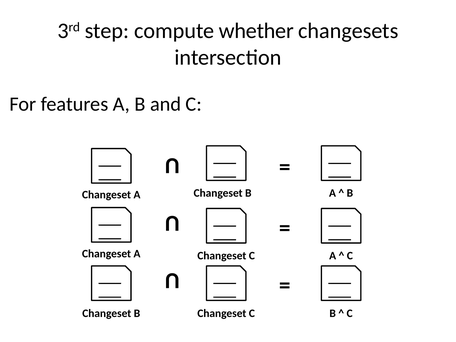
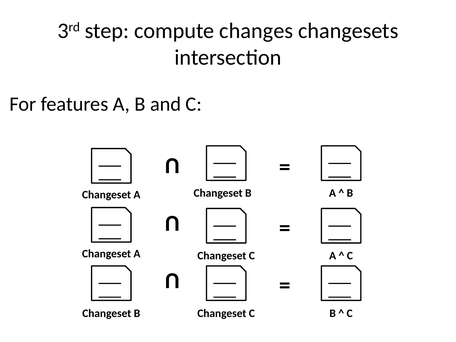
whether: whether -> changes
